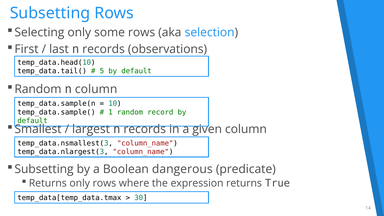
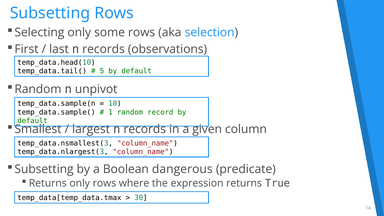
n column: column -> unpivot
